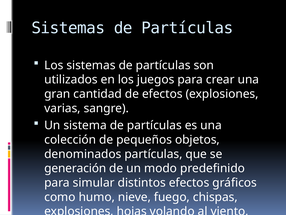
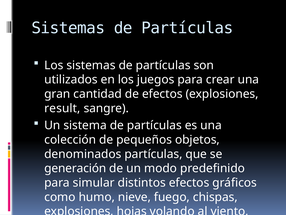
varias: varias -> result
